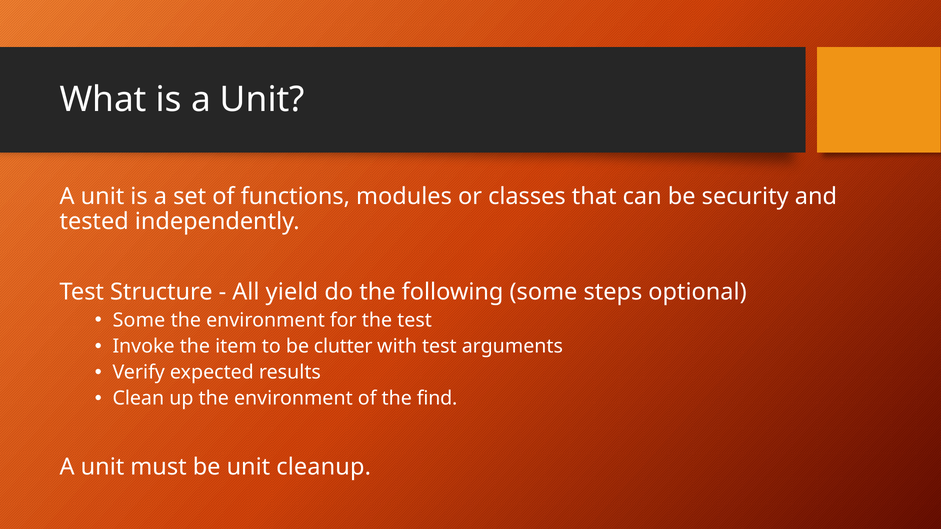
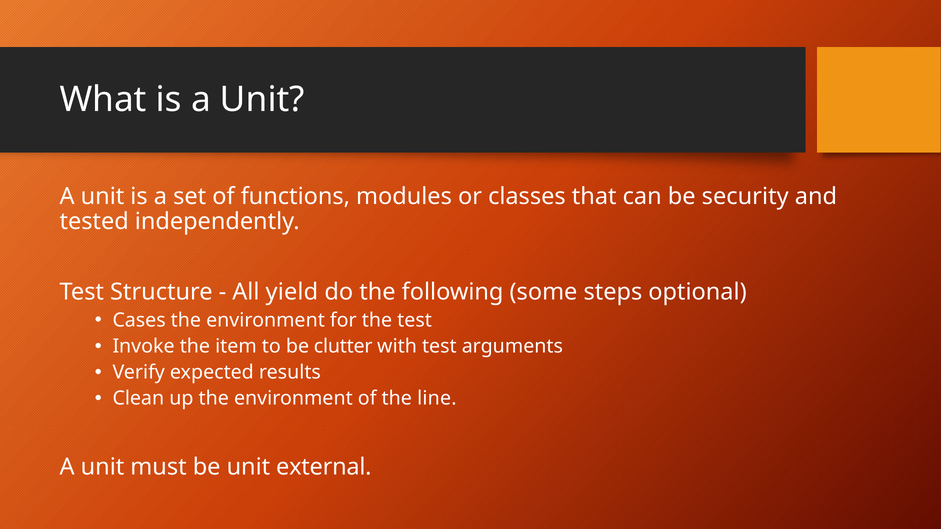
Some at (139, 320): Some -> Cases
find: find -> line
cleanup: cleanup -> external
